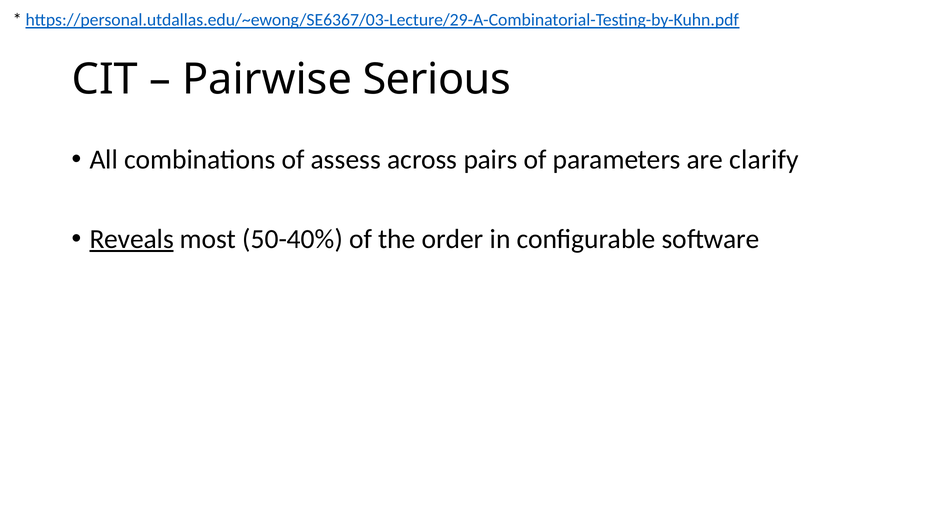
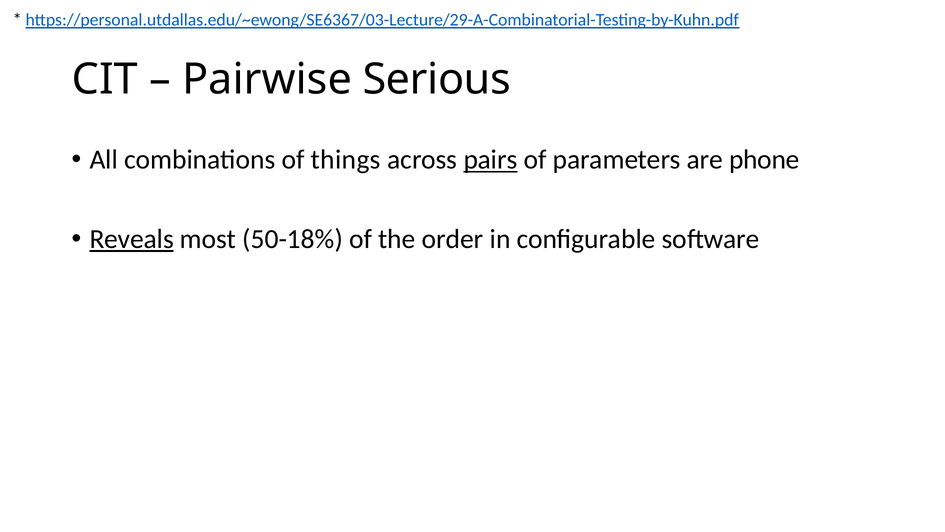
assess: assess -> things
pairs underline: none -> present
clarify: clarify -> phone
50-40%: 50-40% -> 50-18%
